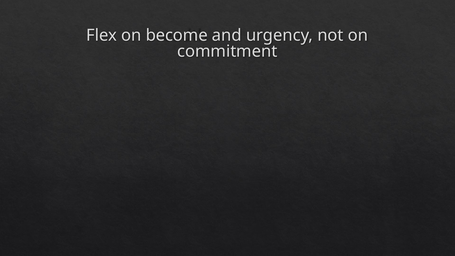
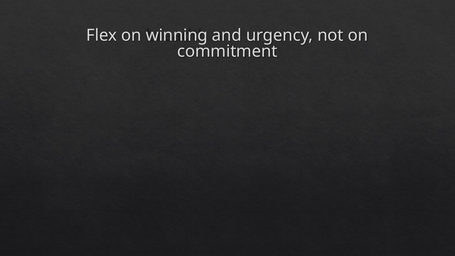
become: become -> winning
